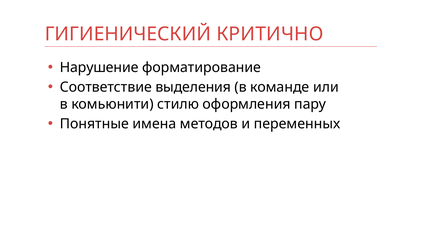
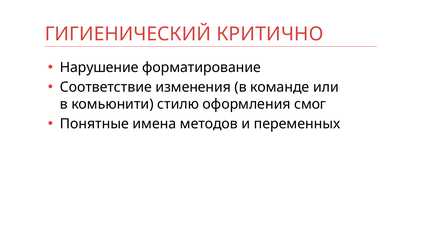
выделения: выделения -> изменения
пару: пару -> смог
